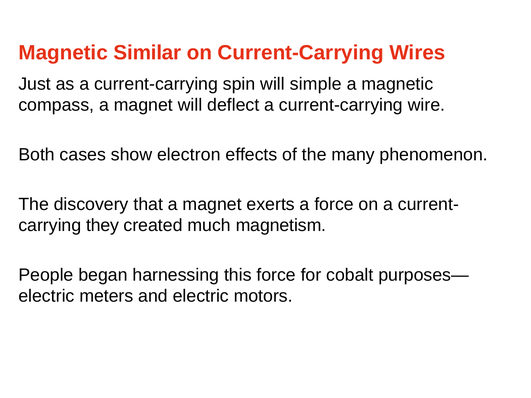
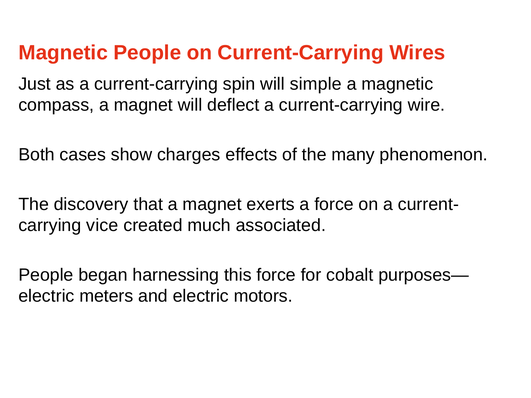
Magnetic Similar: Similar -> People
electron: electron -> charges
they: they -> vice
magnetism: magnetism -> associated
